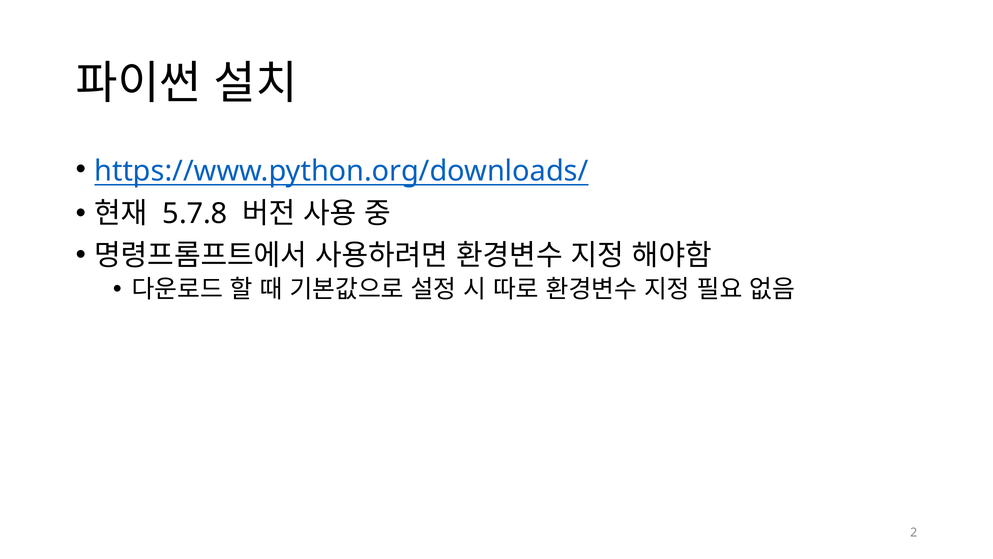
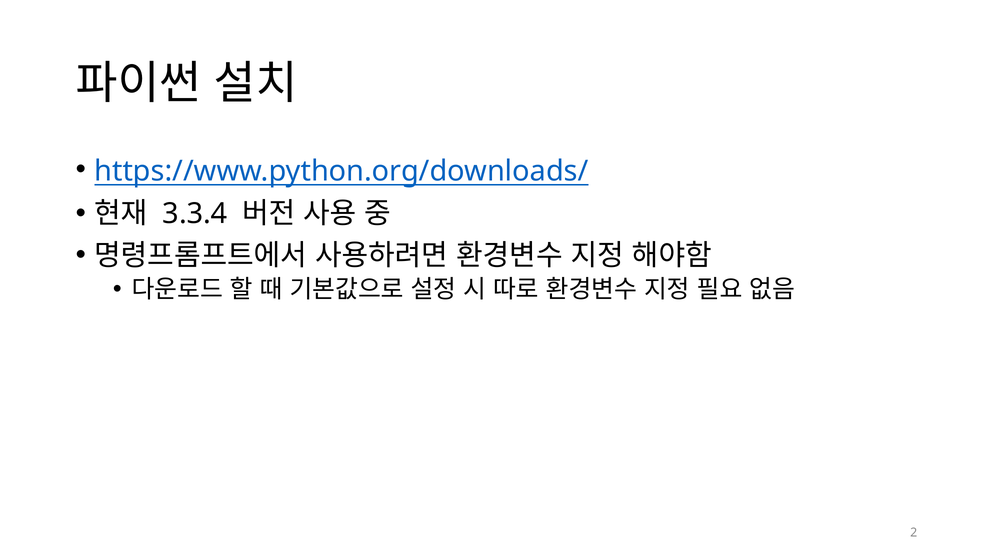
5.7.8: 5.7.8 -> 3.3.4
